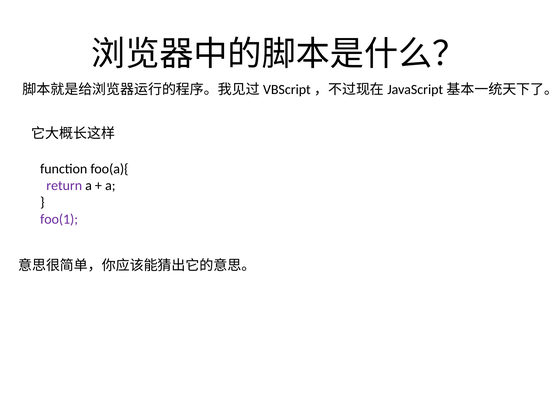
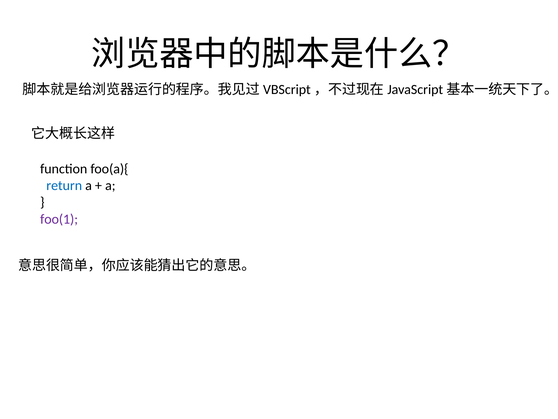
return colour: purple -> blue
